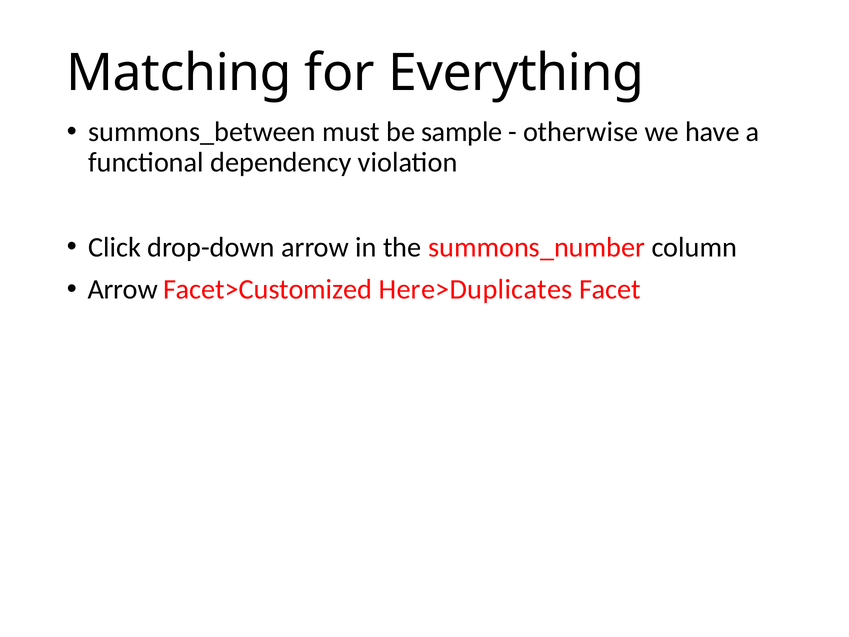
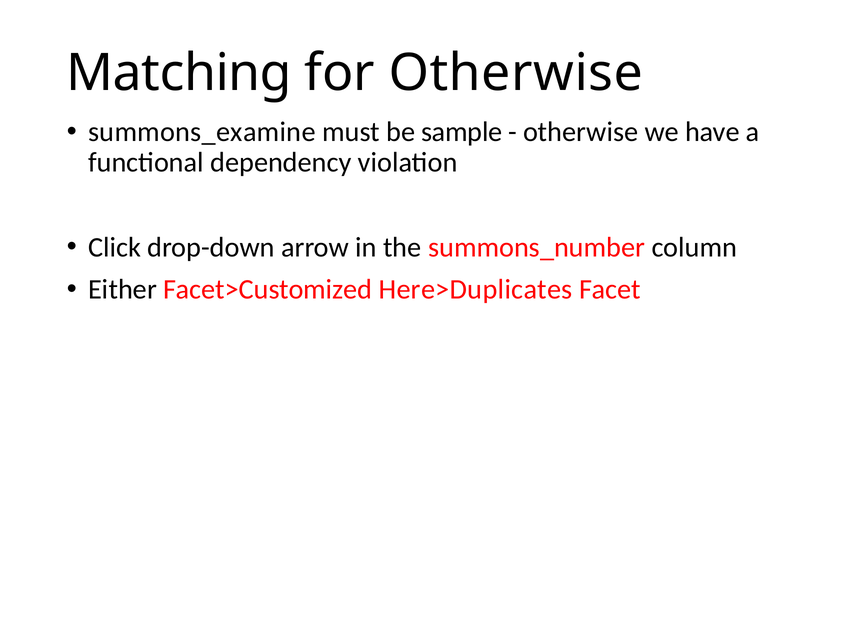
for Everything: Everything -> Otherwise
summons_between: summons_between -> summons_examine
Arrow at (123, 289): Arrow -> Either
